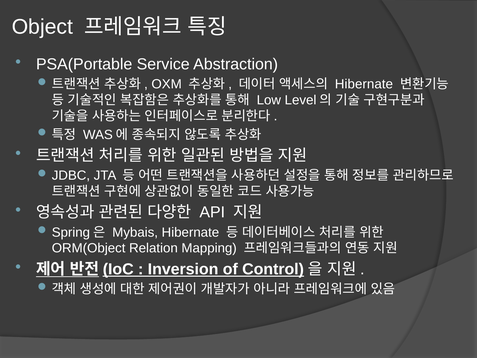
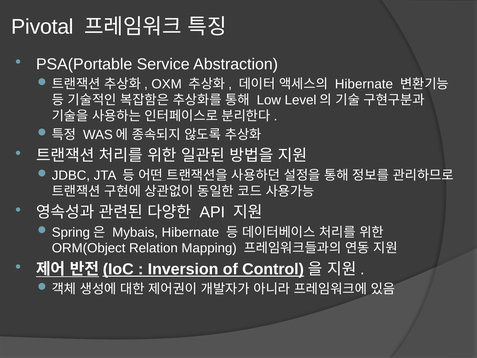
Object: Object -> Pivotal
